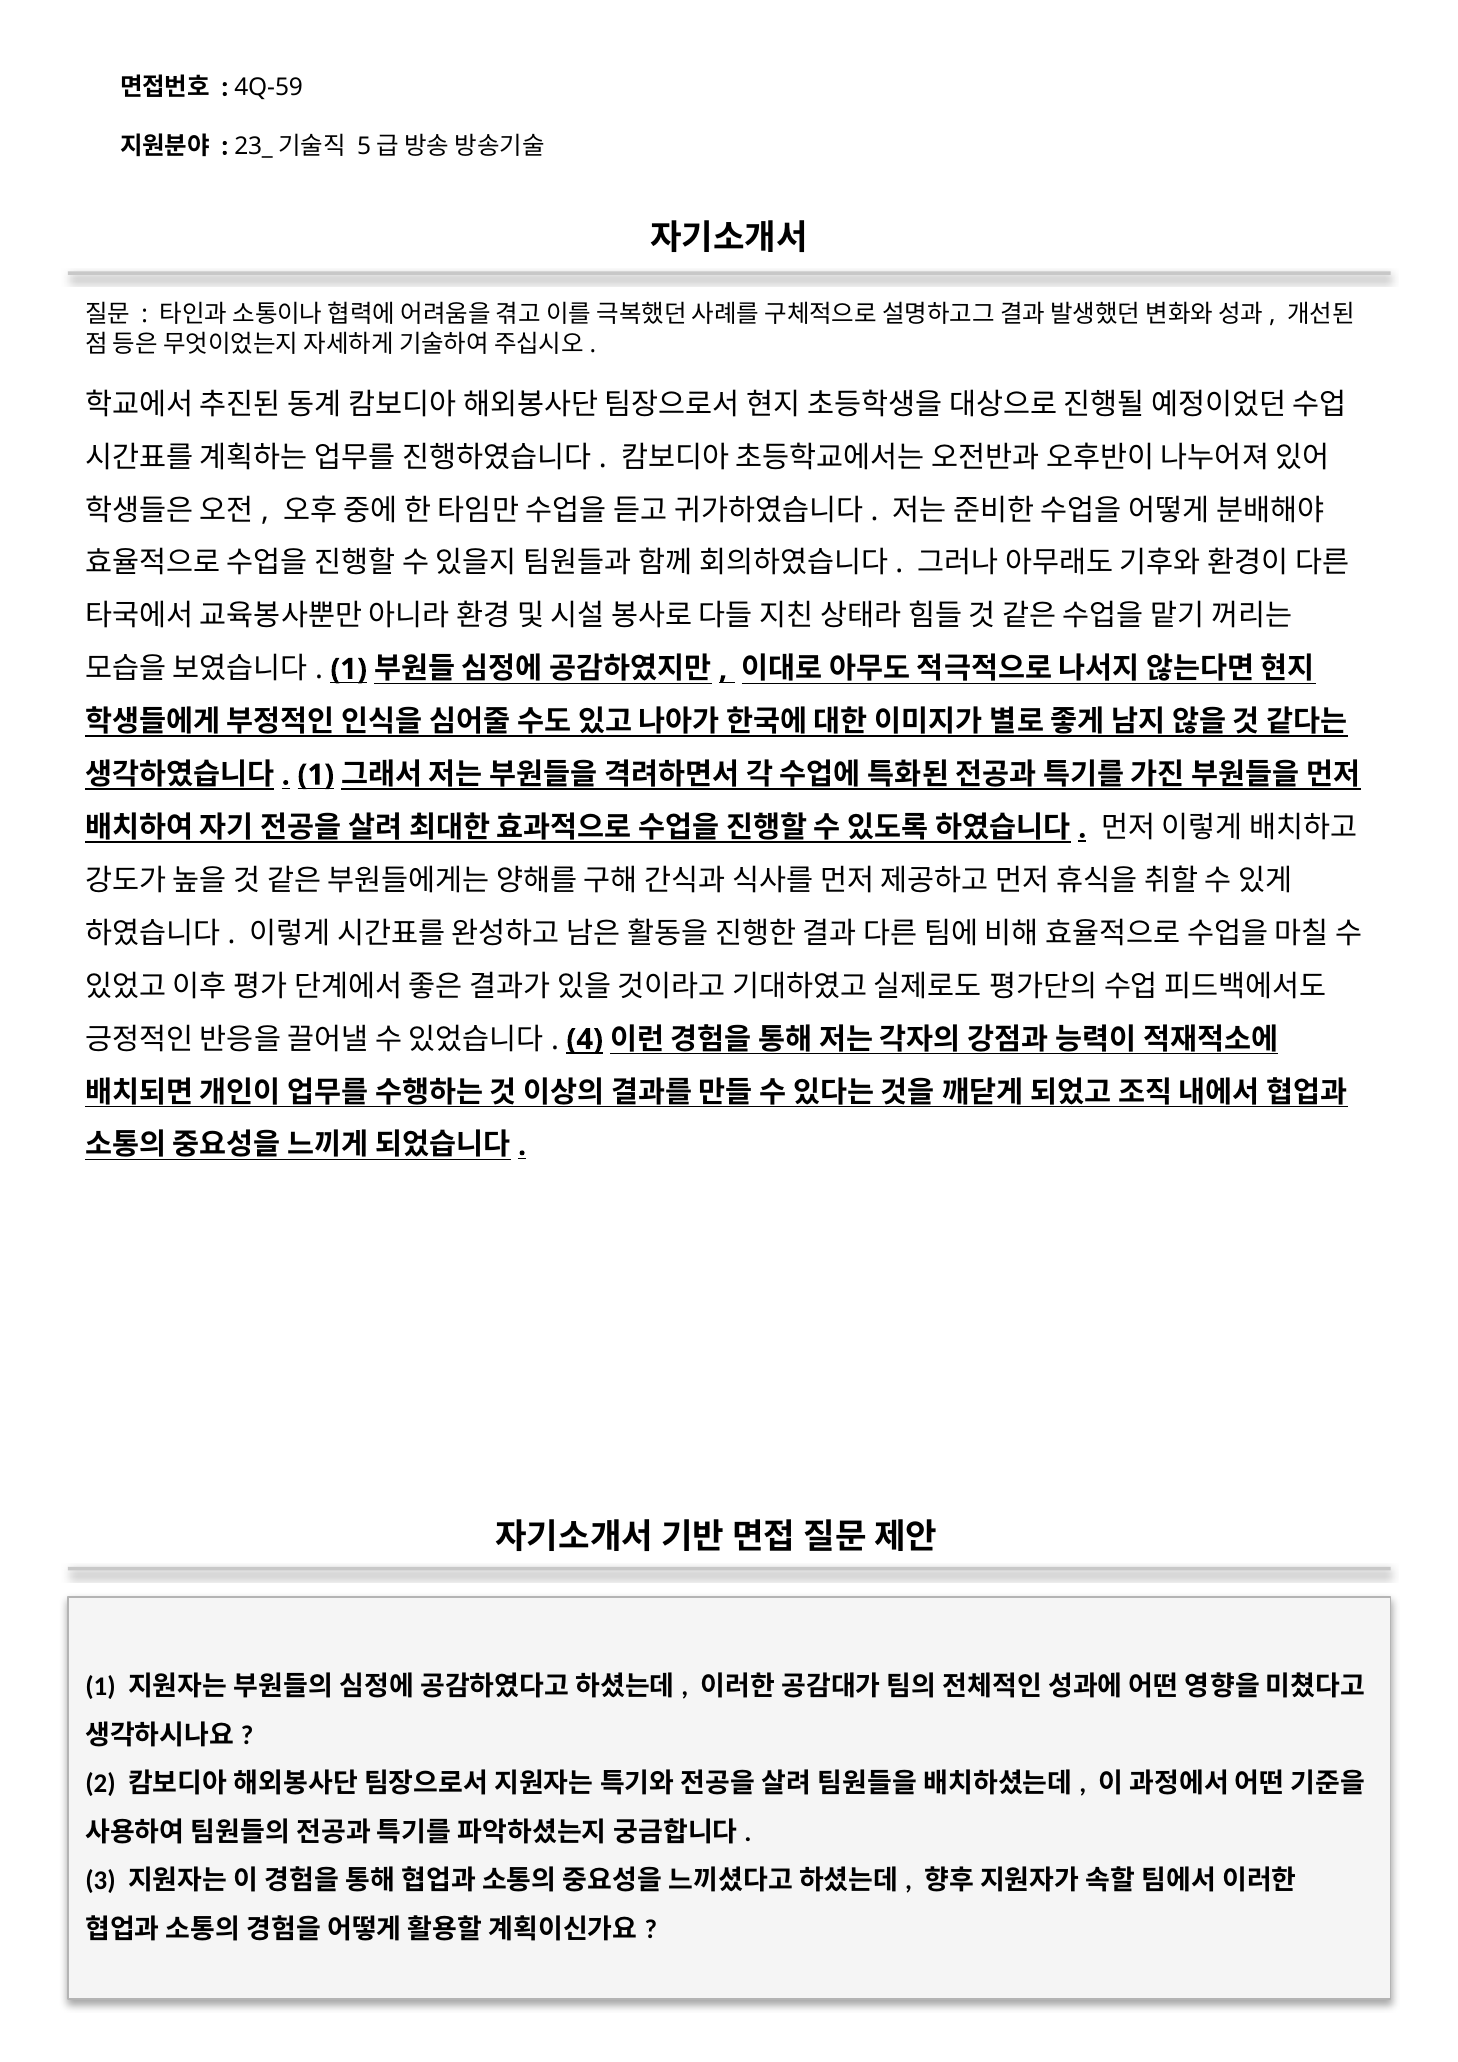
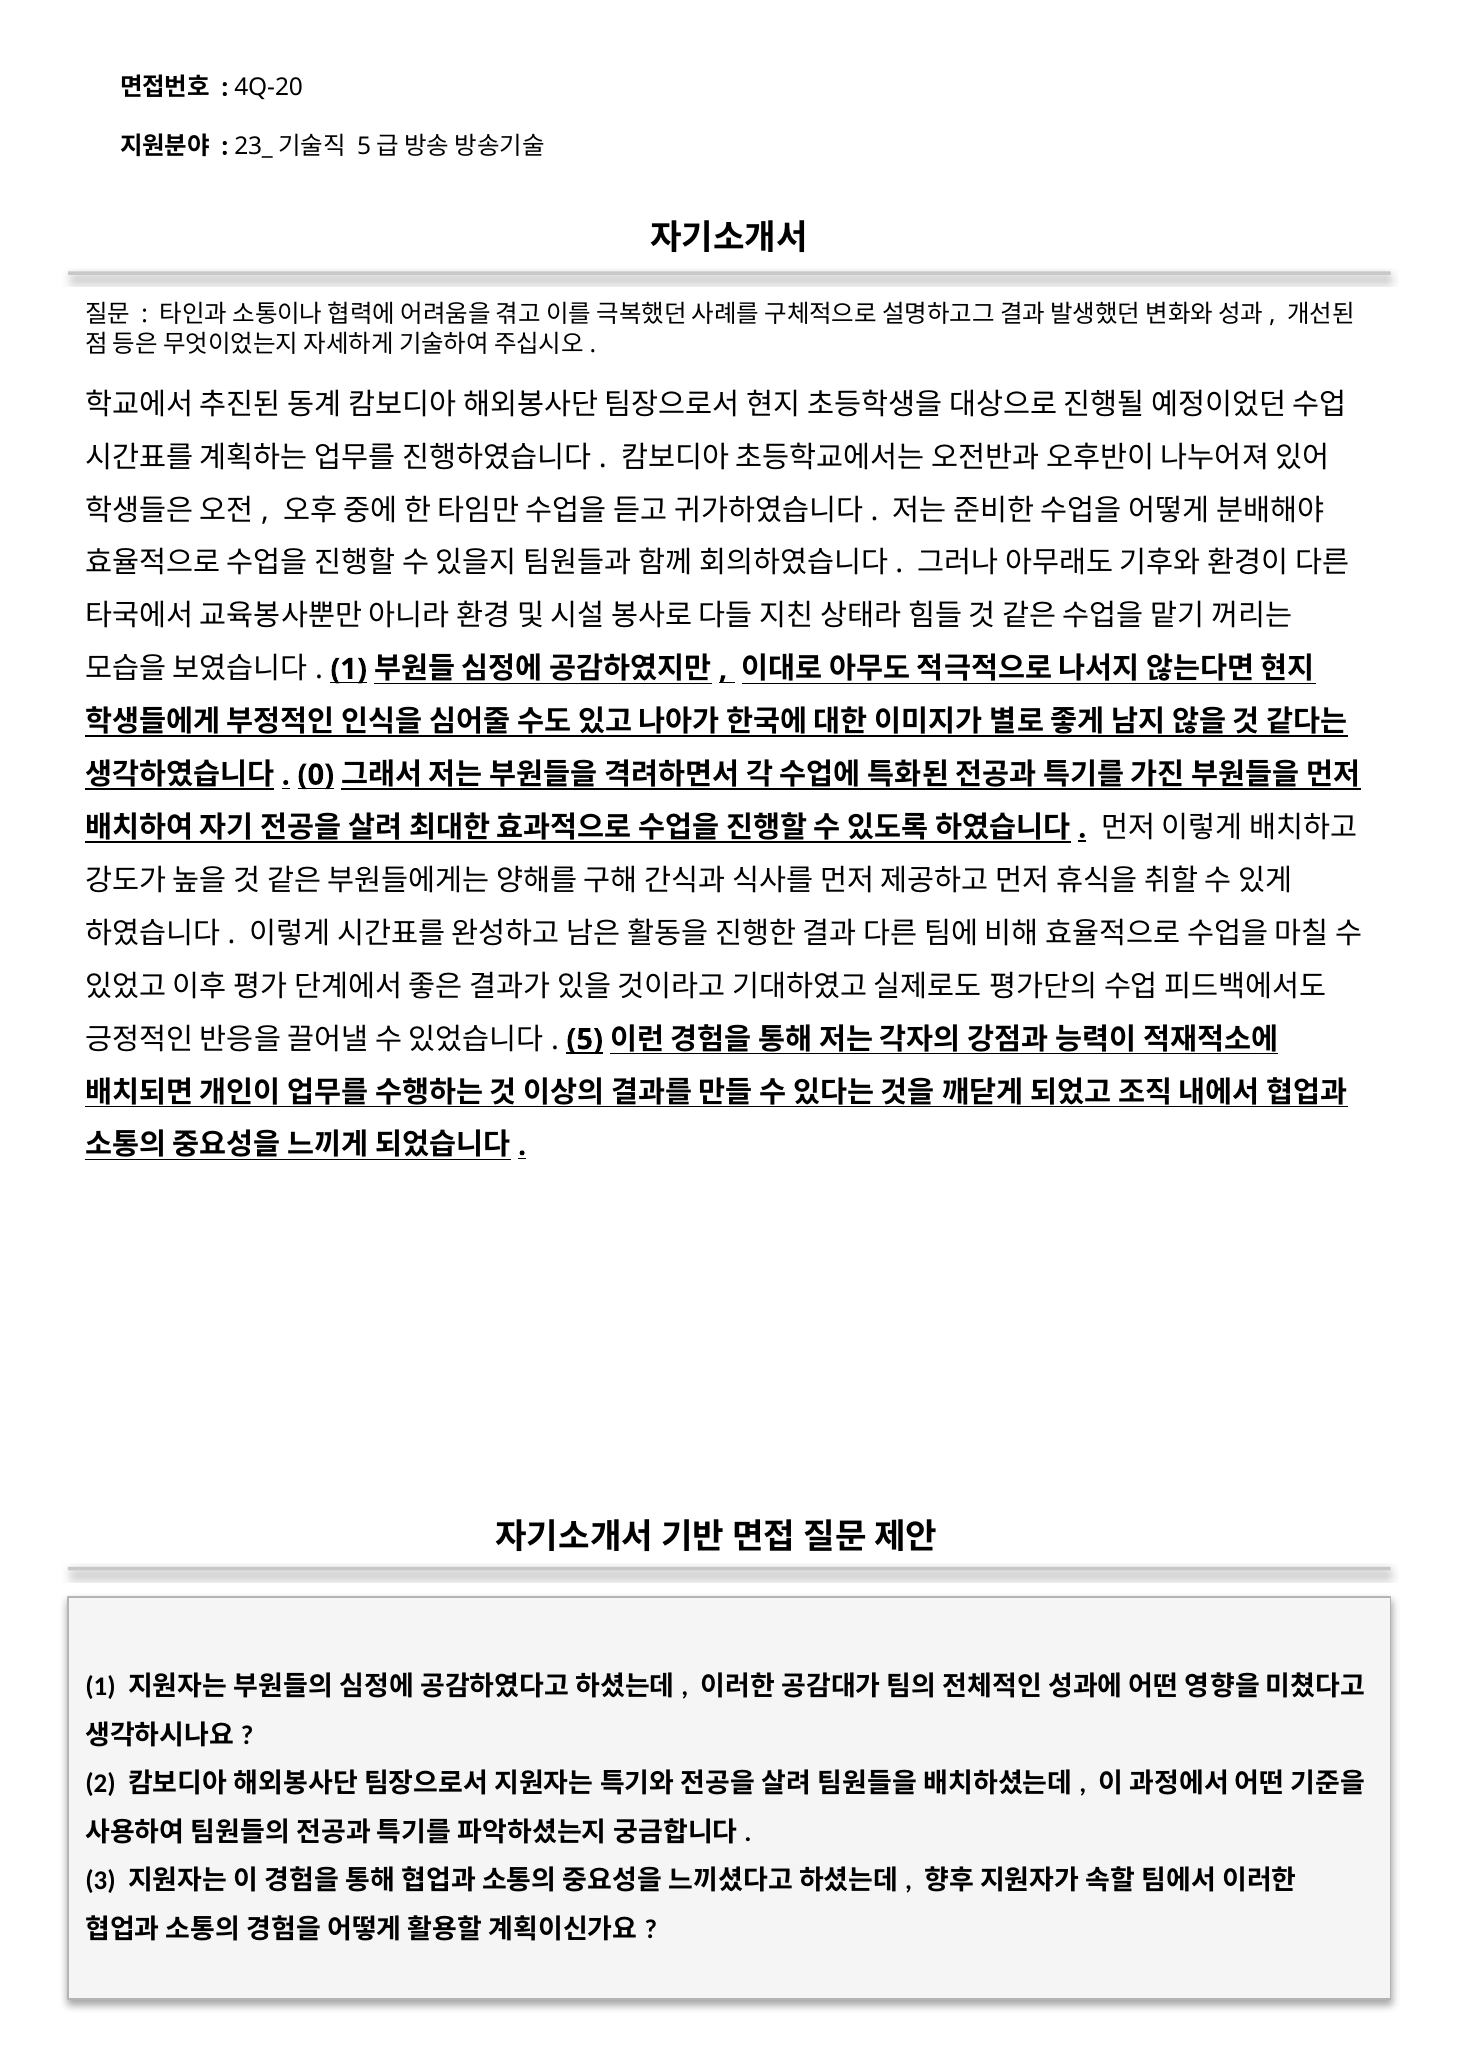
4Q-59: 4Q-59 -> 4Q-20
1 at (316, 775): 1 -> 0
4: 4 -> 5
